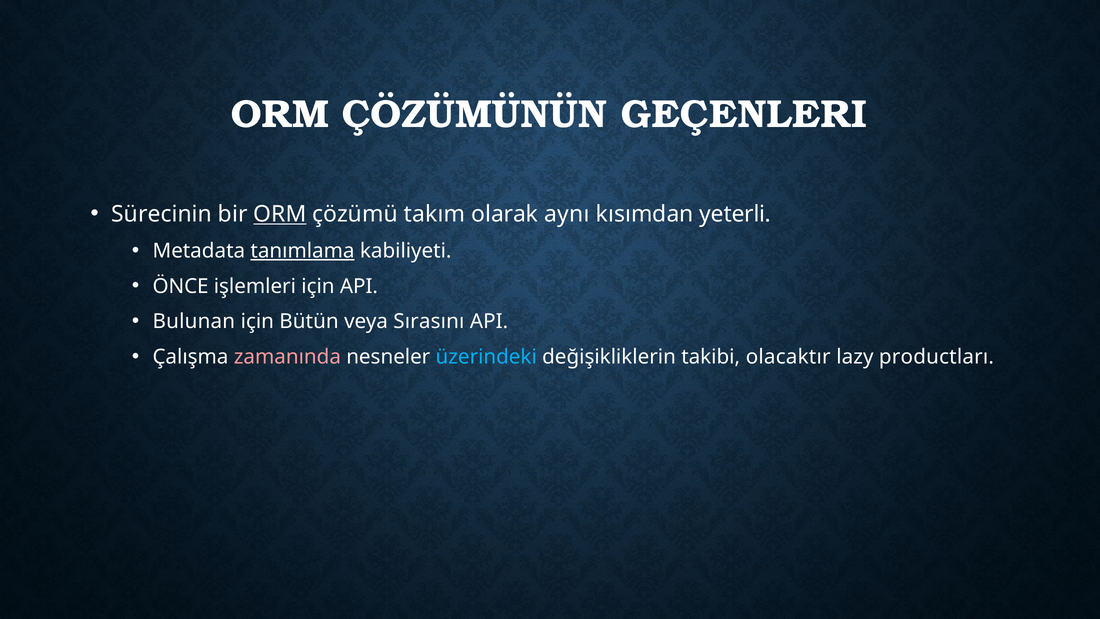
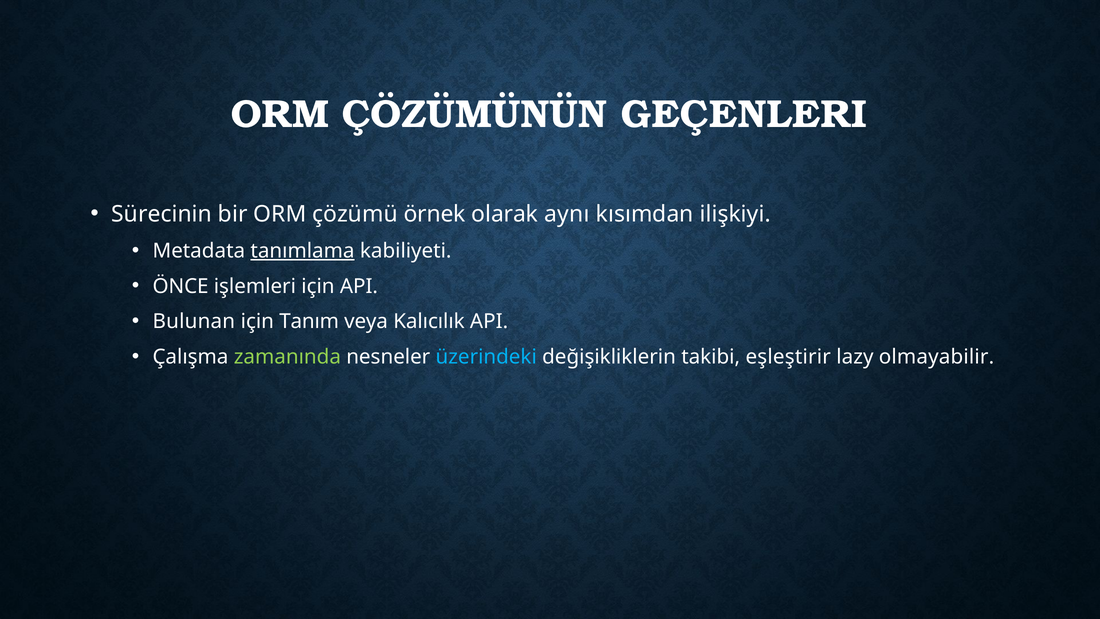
ORM at (280, 214) underline: present -> none
takım: takım -> örnek
yeterli: yeterli -> ilişkiyi
Bütün: Bütün -> Tanım
Sırasını: Sırasını -> Kalıcılık
zamanında colour: pink -> light green
olacaktır: olacaktır -> eşleştirir
productları: productları -> olmayabilir
